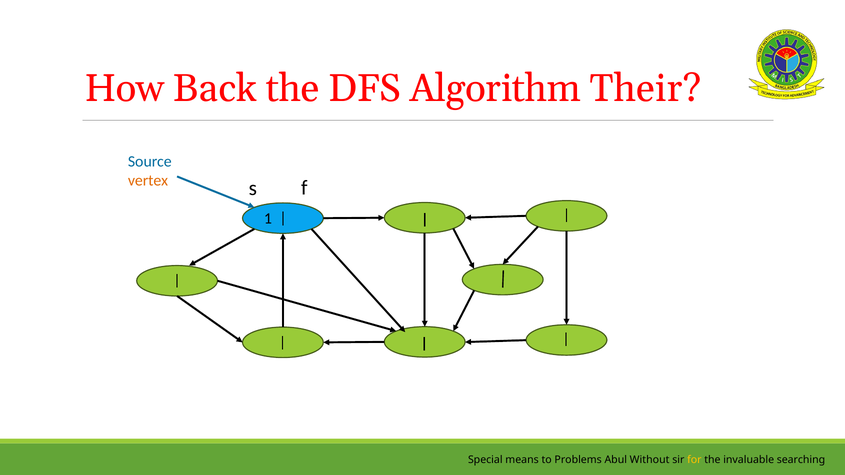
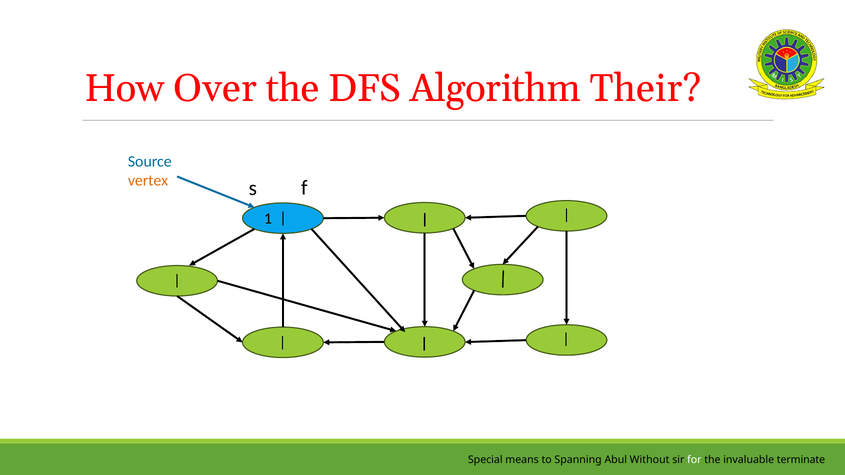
Back: Back -> Over
Problems: Problems -> Spanning
for colour: yellow -> white
searching: searching -> terminate
